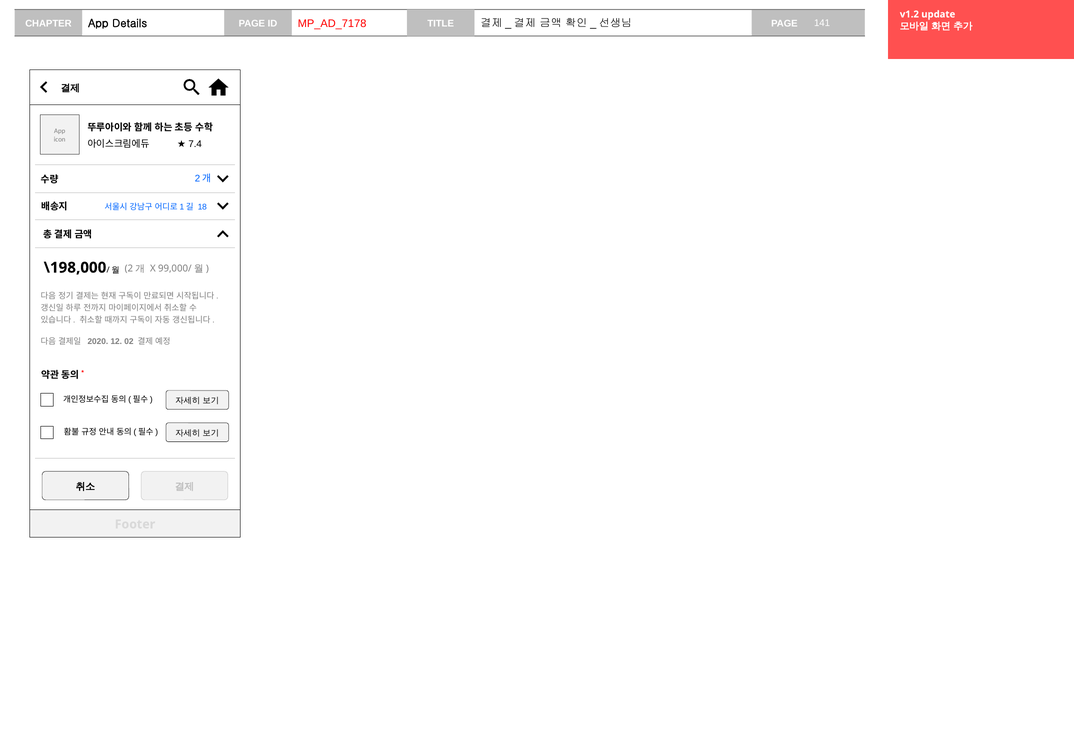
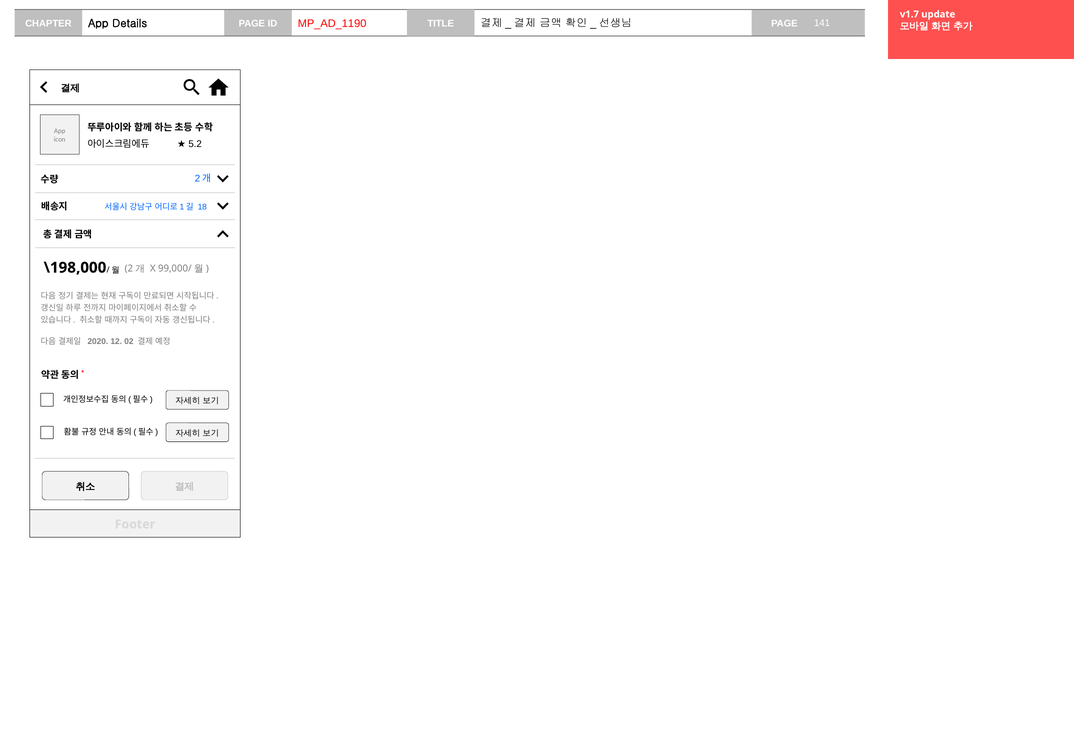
v1.2: v1.2 -> v1.7
MP_AD_7178: MP_AD_7178 -> MP_AD_1190
7.4: 7.4 -> 5.2
